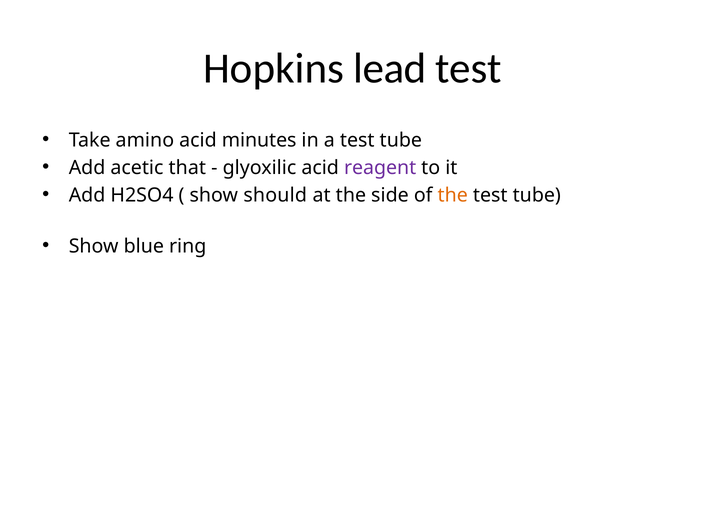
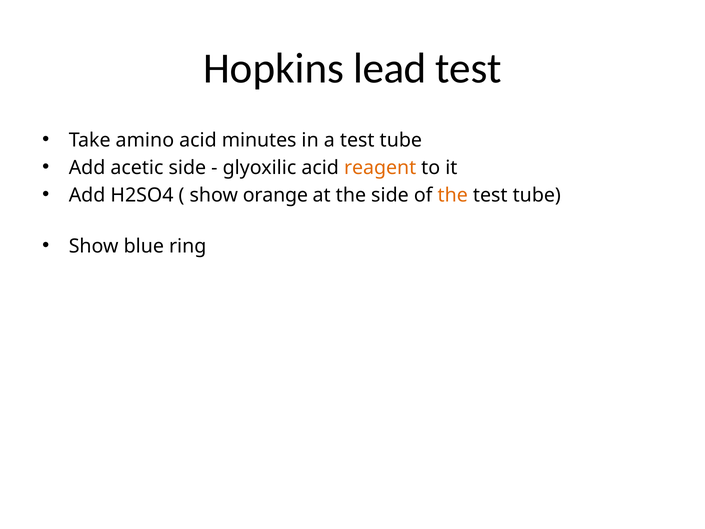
acetic that: that -> side
reagent colour: purple -> orange
should: should -> orange
